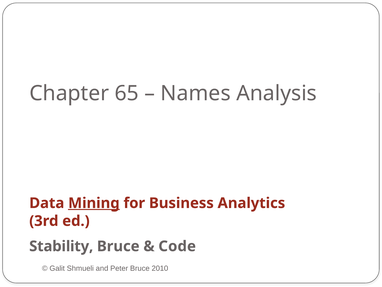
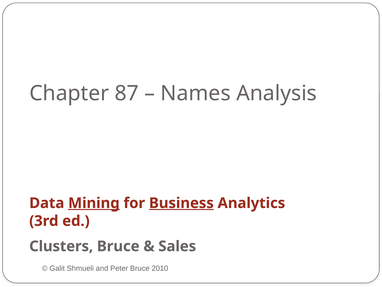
65: 65 -> 87
Business underline: none -> present
Stability: Stability -> Clusters
Code: Code -> Sales
